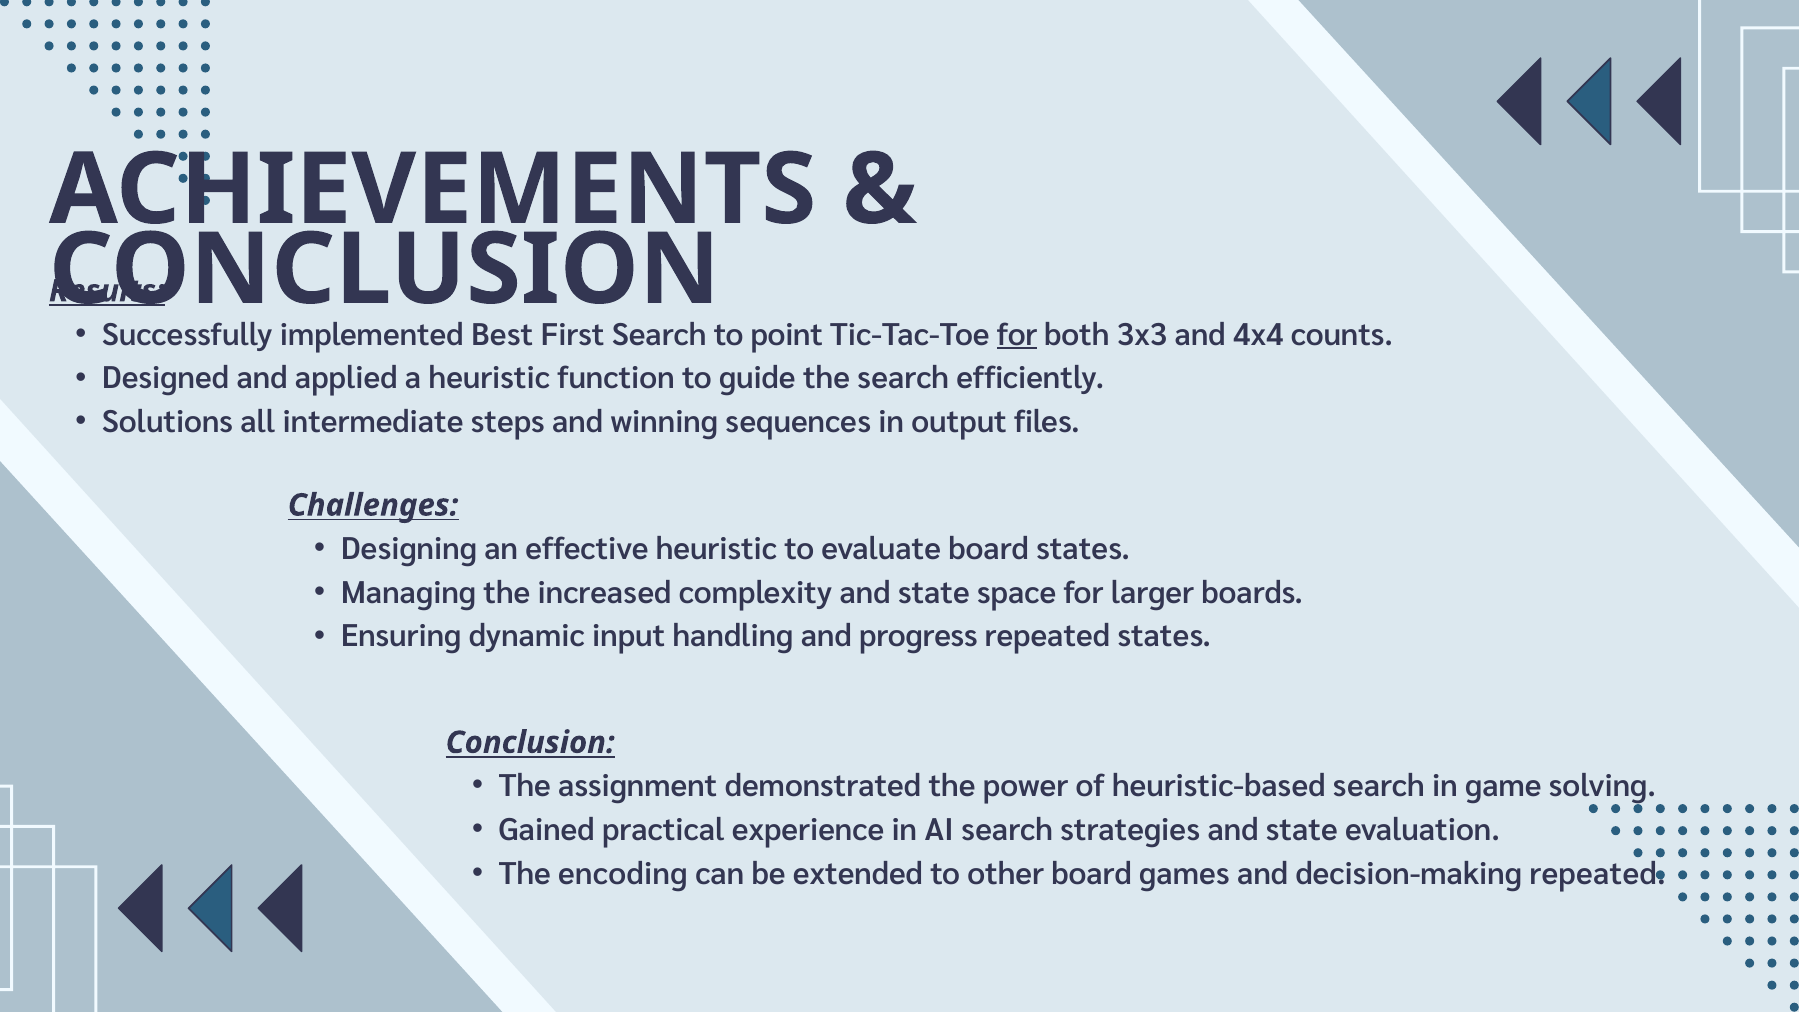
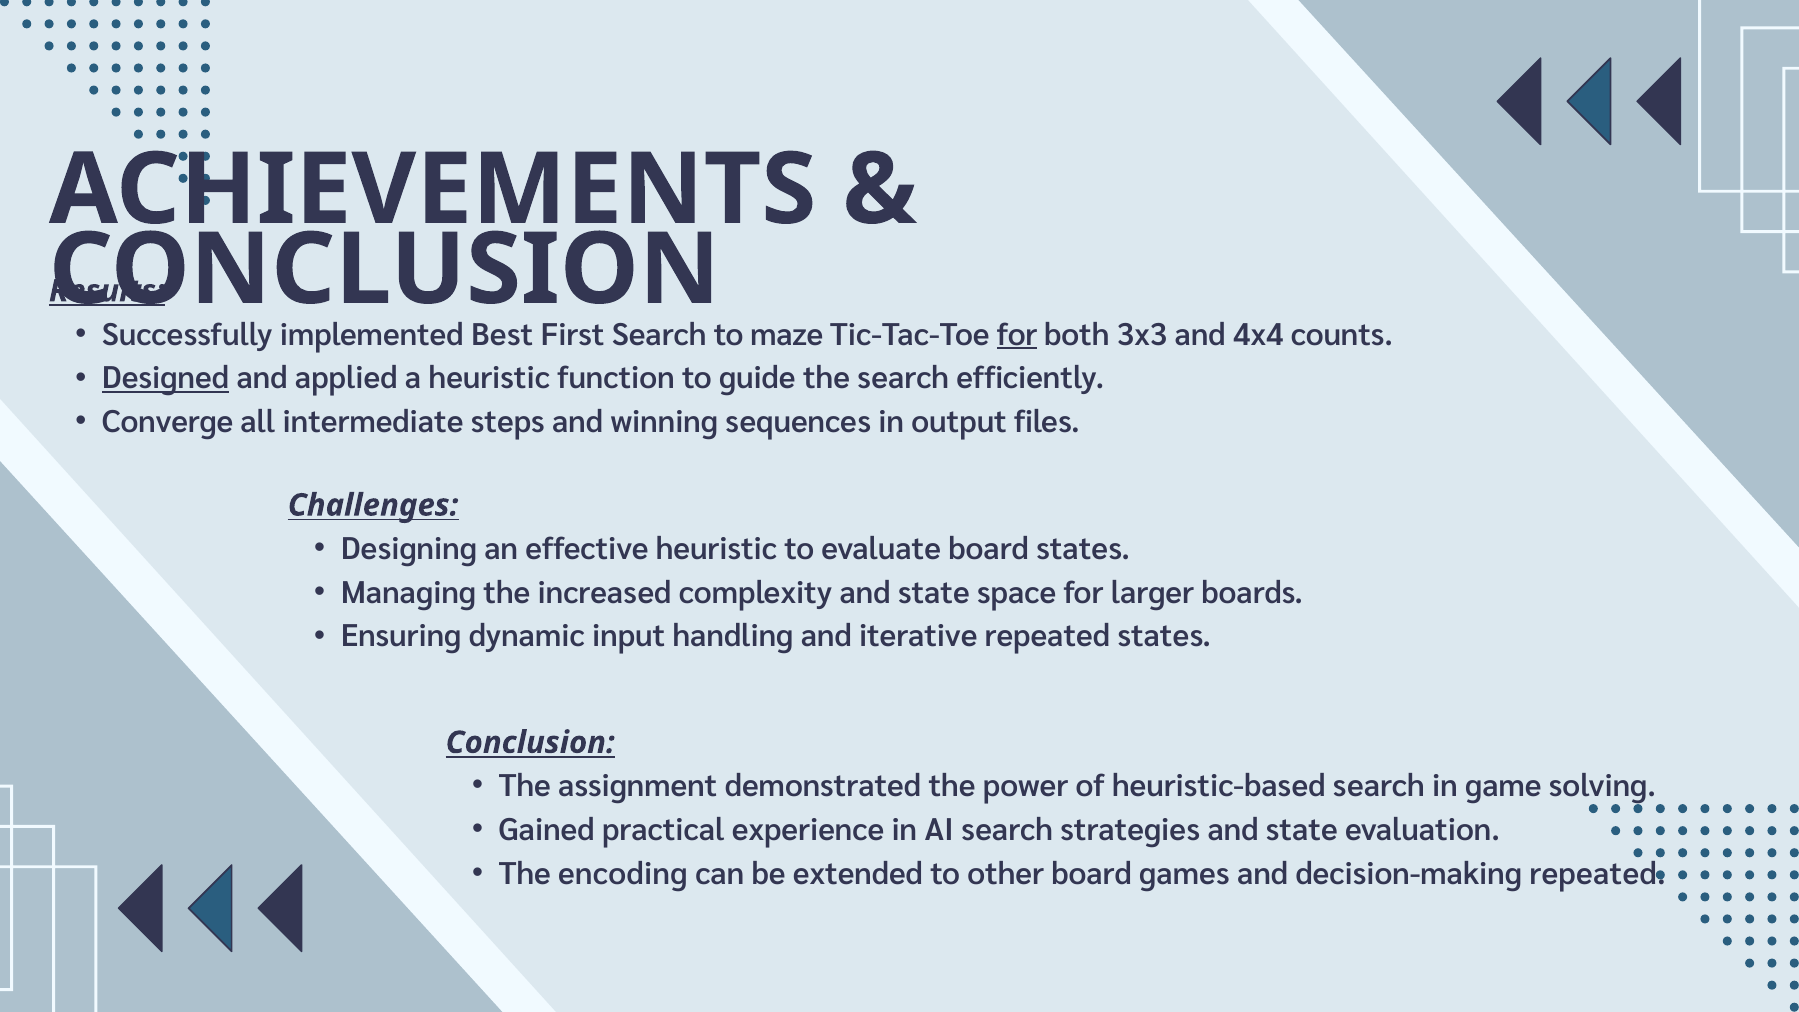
point: point -> maze
Designed underline: none -> present
Solutions: Solutions -> Converge
progress: progress -> iterative
